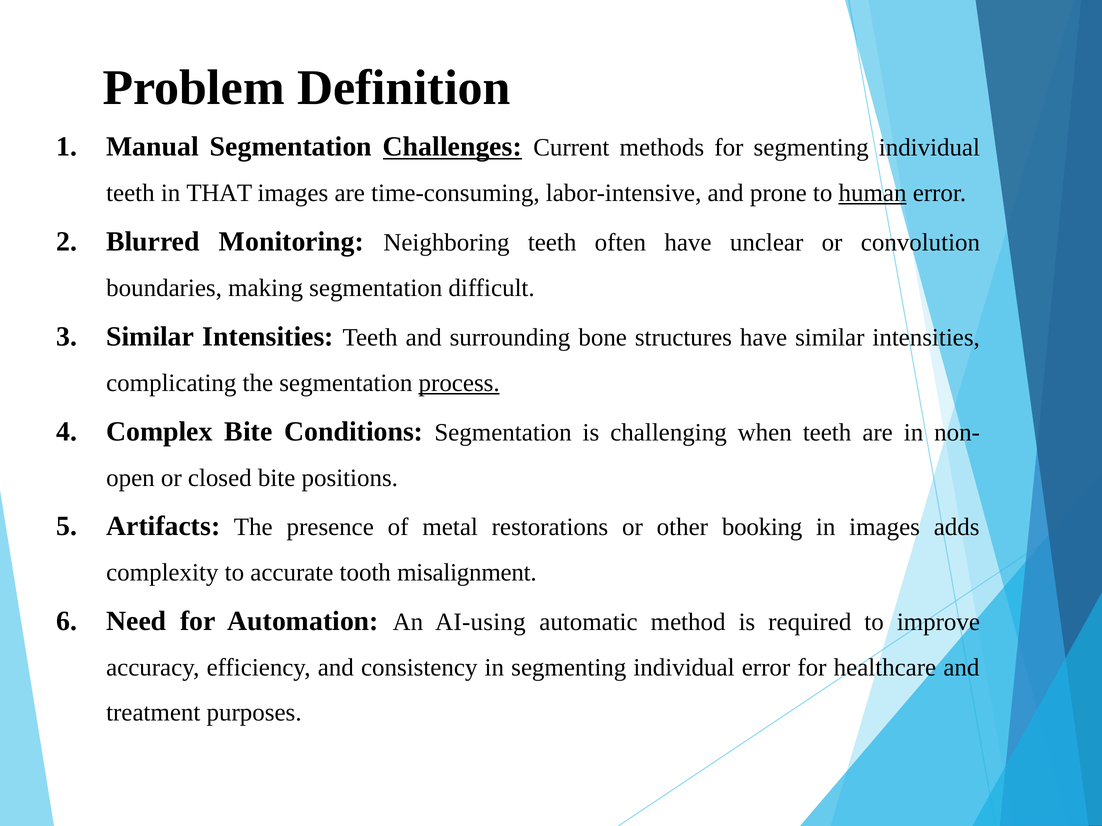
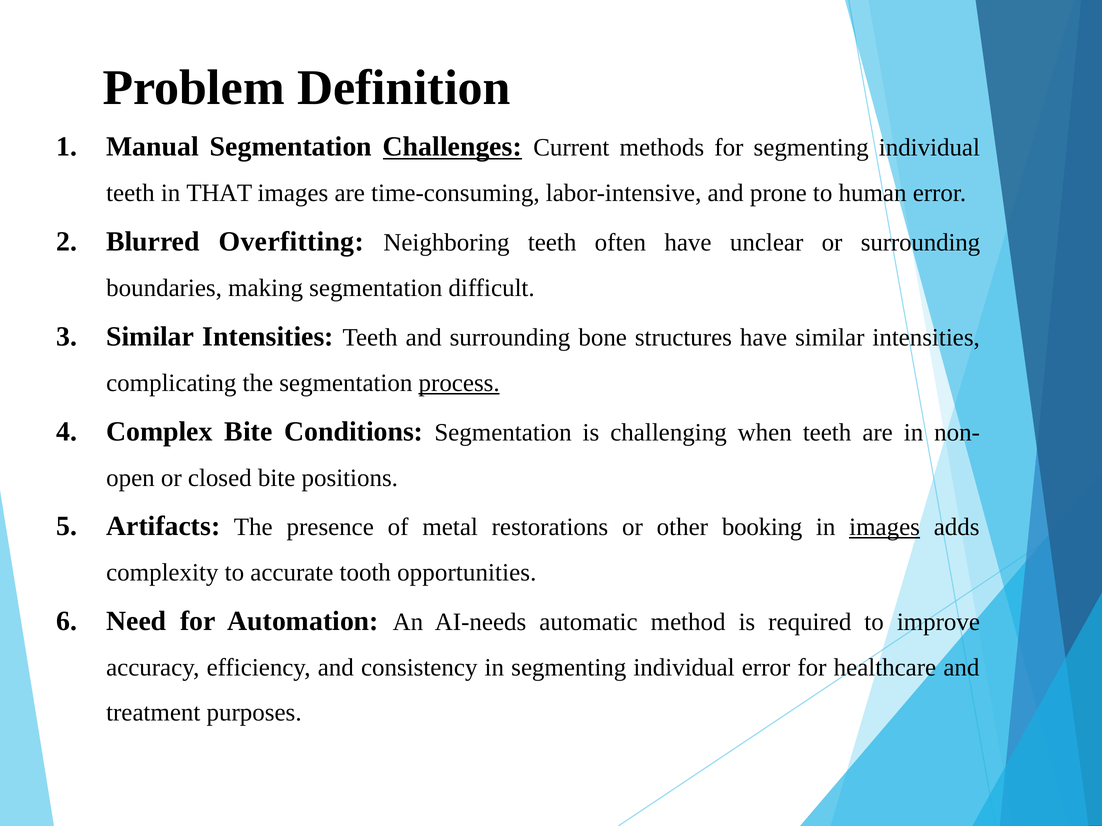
human underline: present -> none
Monitoring: Monitoring -> Overfitting
or convolution: convolution -> surrounding
images at (885, 527) underline: none -> present
misalignment: misalignment -> opportunities
AI-using: AI-using -> AI-needs
